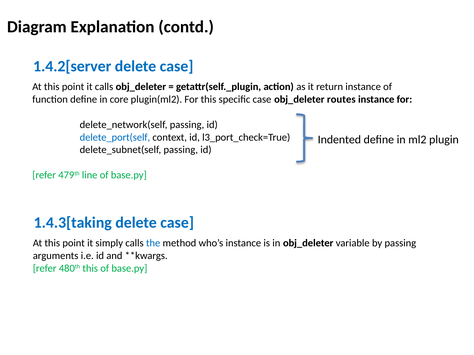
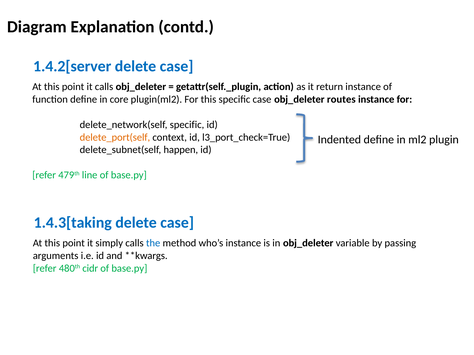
delete_network(self passing: passing -> specific
delete_port(self colour: blue -> orange
delete_subnet(self passing: passing -> happen
480th this: this -> cidr
